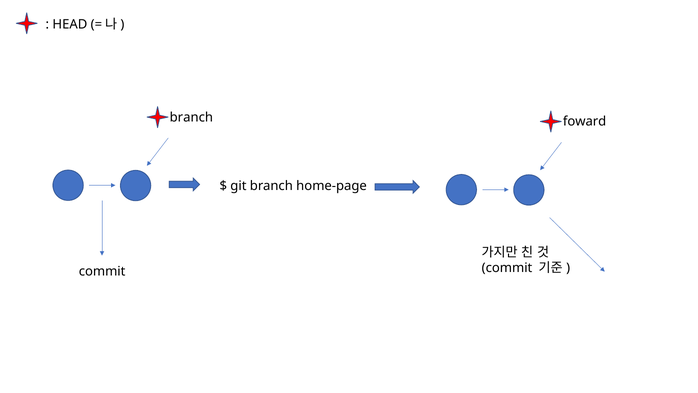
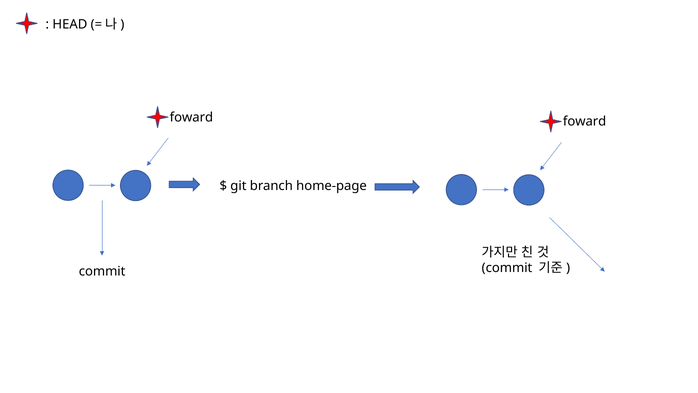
branch at (191, 117): branch -> foward
